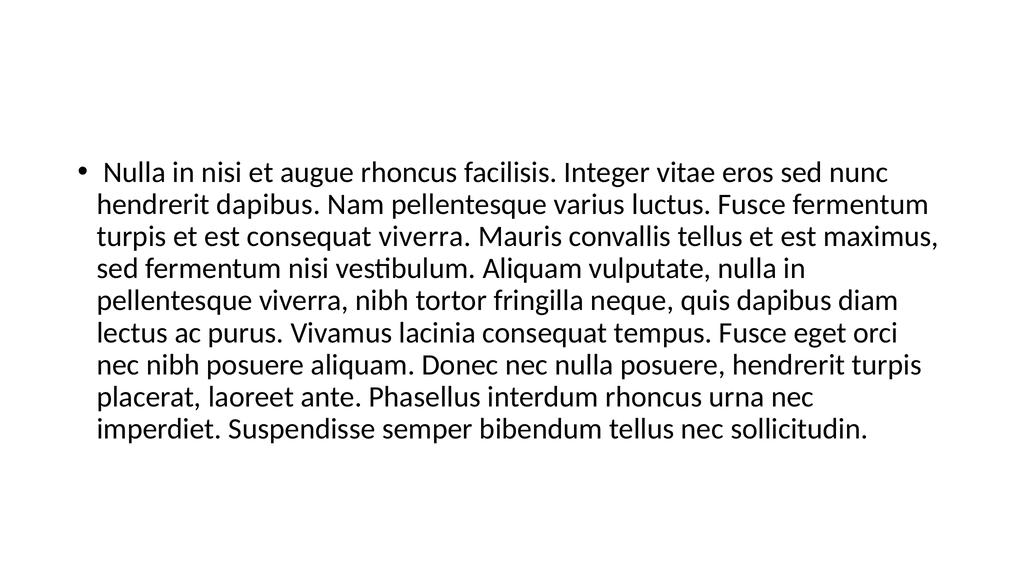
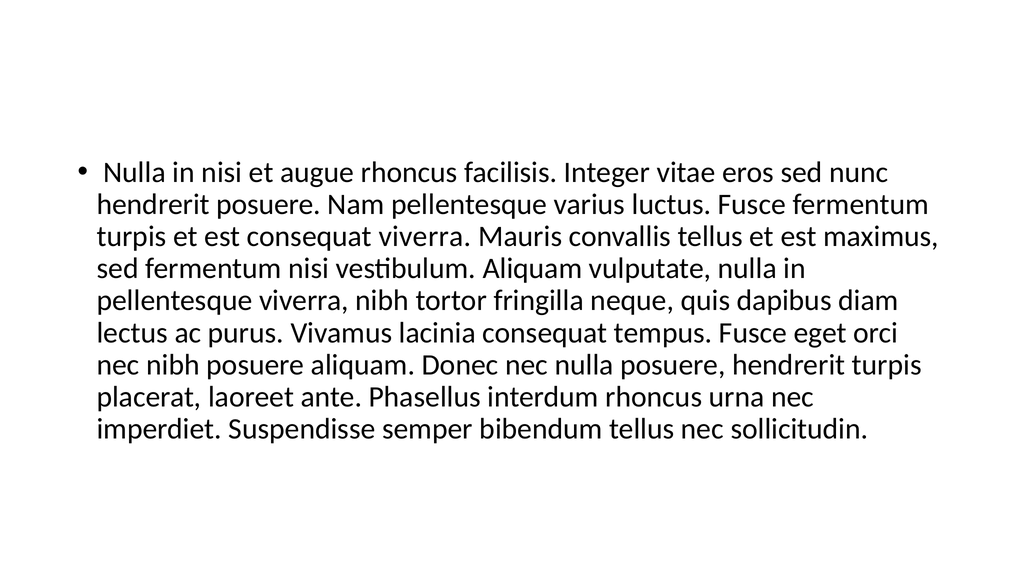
hendrerit dapibus: dapibus -> posuere
